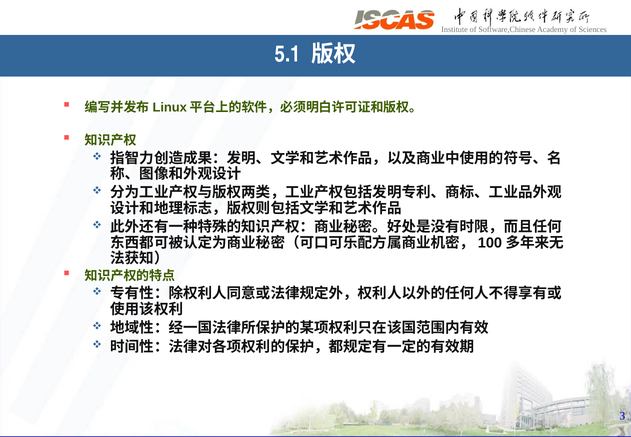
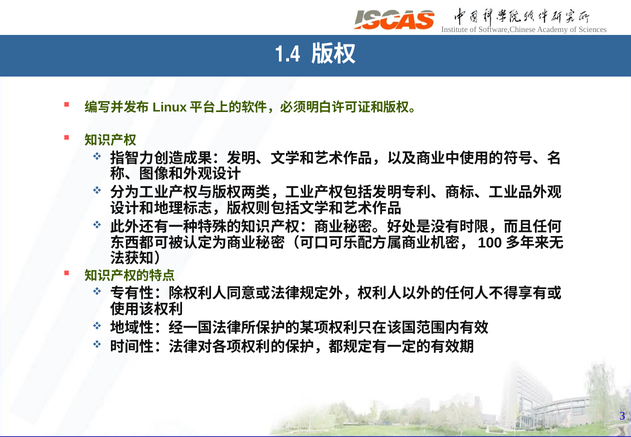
5.1: 5.1 -> 1.4
